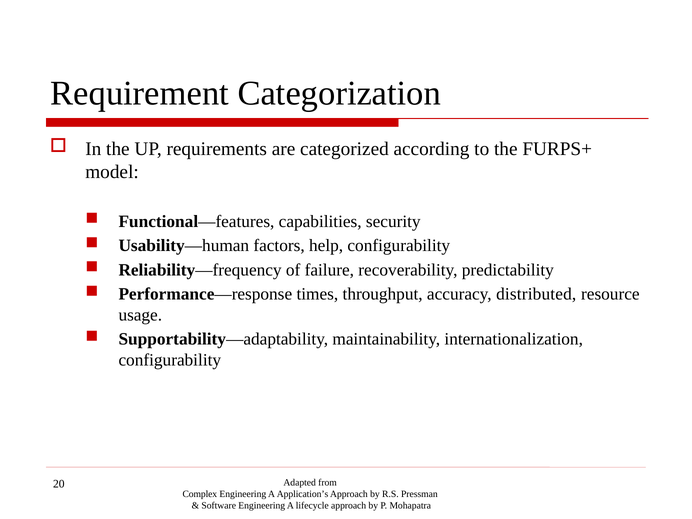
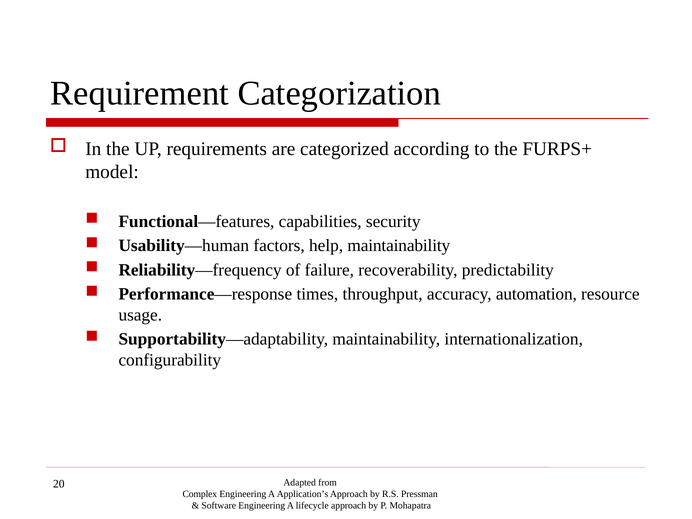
help configurability: configurability -> maintainability
distributed: distributed -> automation
